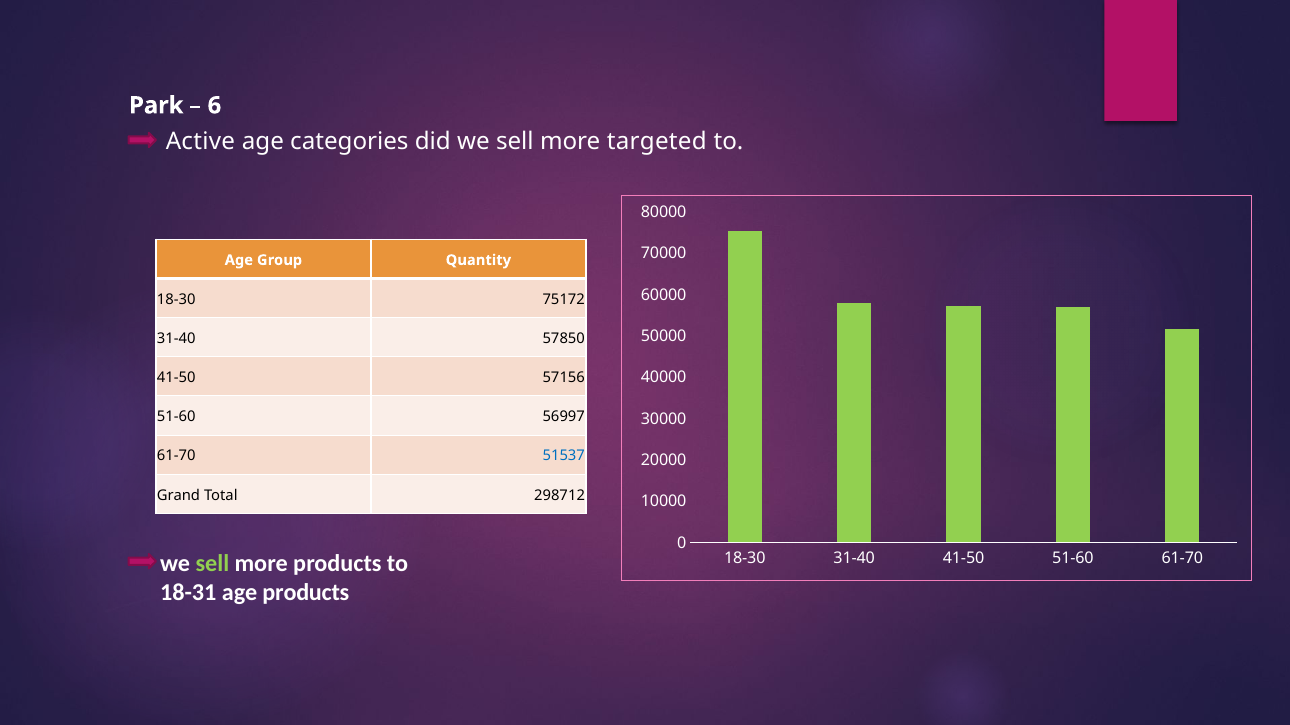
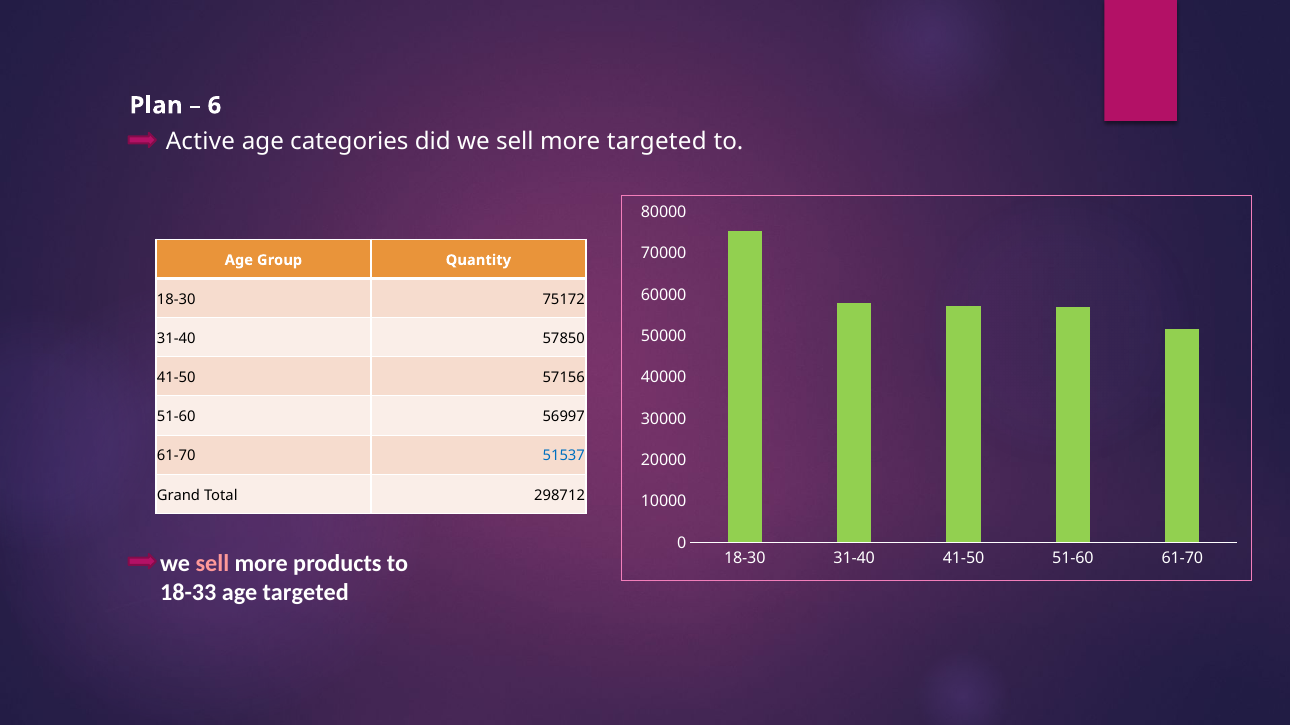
Park: Park -> Plan
sell at (212, 564) colour: light green -> pink
18-31: 18-31 -> 18-33
age products: products -> targeted
